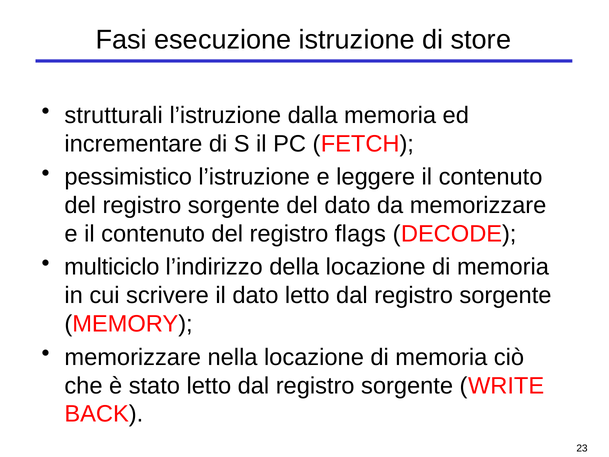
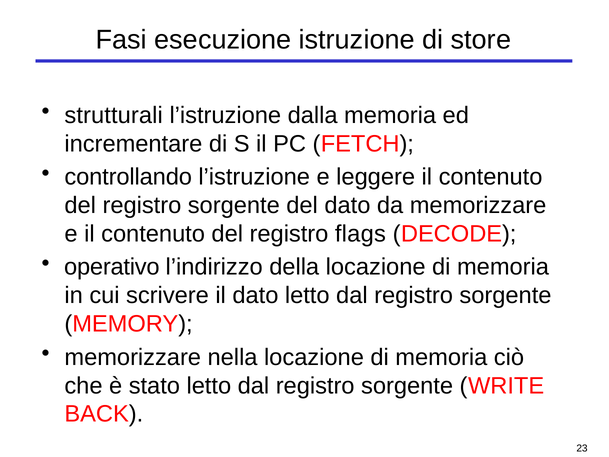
pessimistico: pessimistico -> controllando
multiciclo: multiciclo -> operativo
